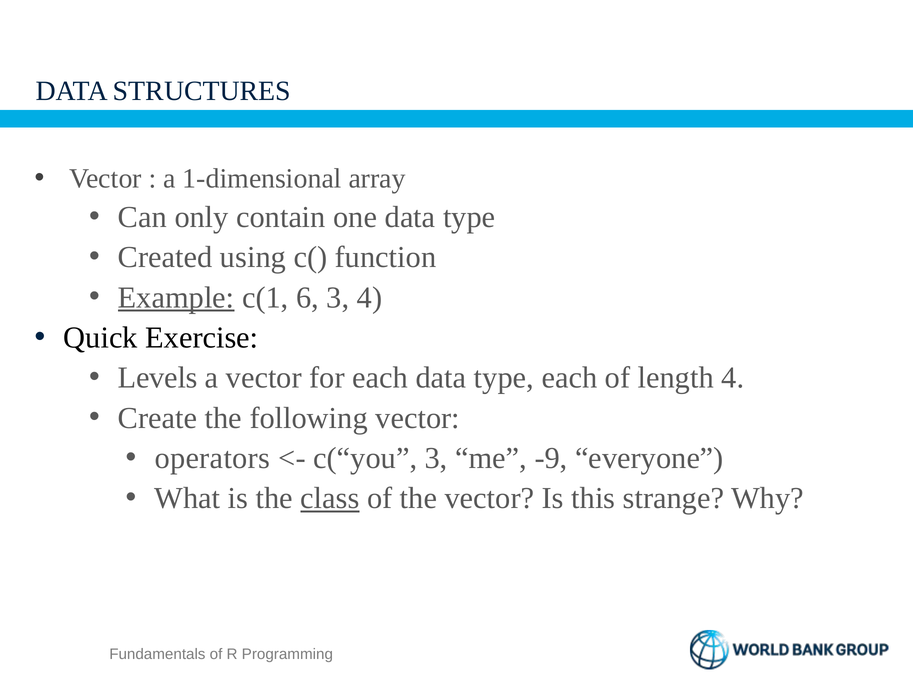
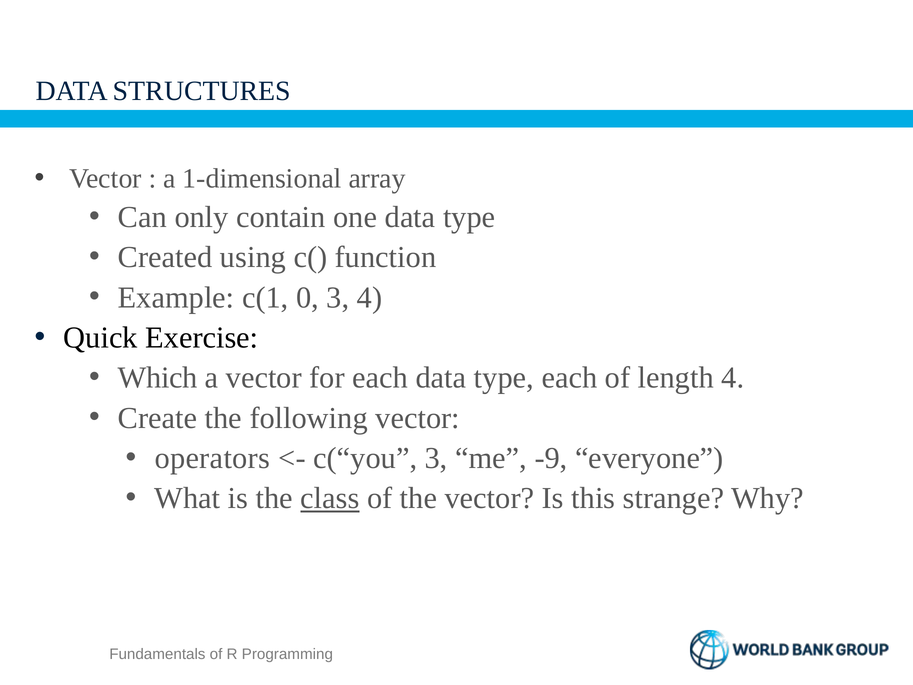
Example underline: present -> none
6: 6 -> 0
Levels: Levels -> Which
